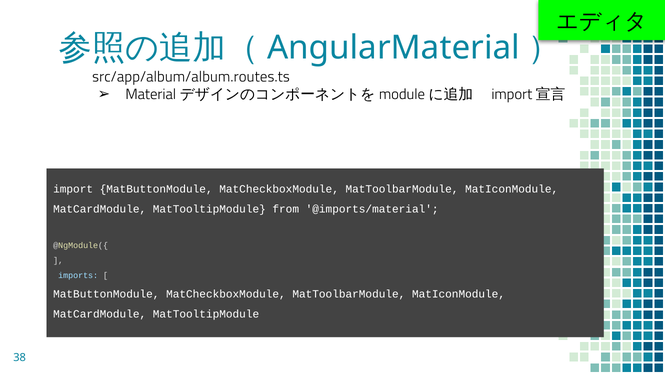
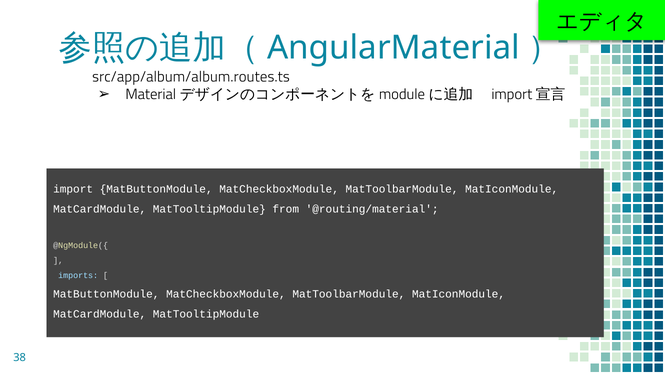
@imports/material: @imports/material -> @routing/material
